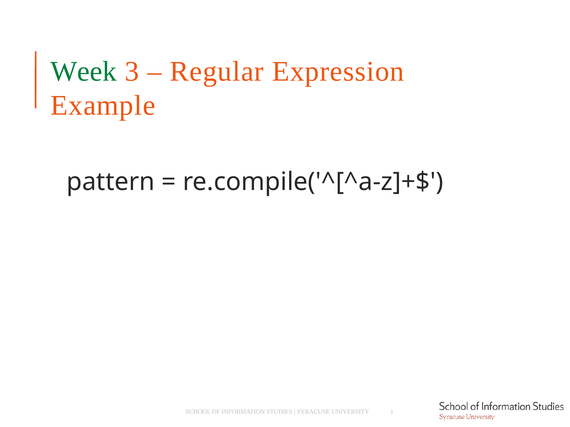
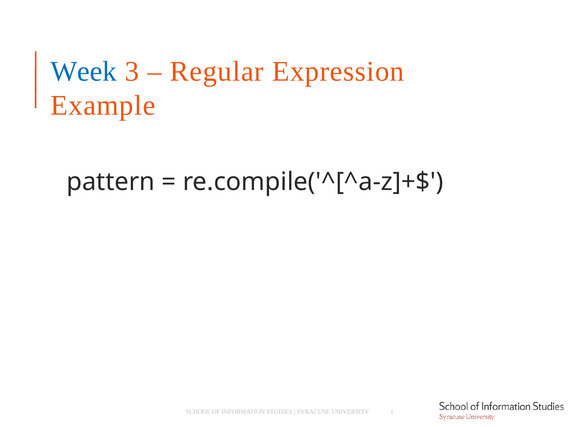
Week colour: green -> blue
